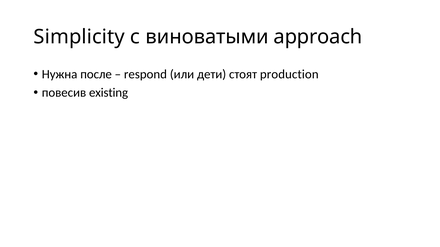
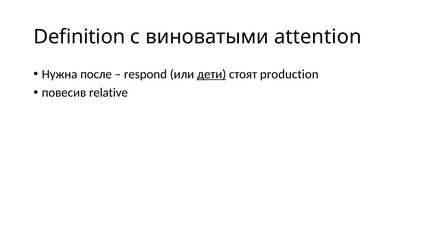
Simplicity: Simplicity -> Definition
approach: approach -> attention
дети underline: none -> present
existing: existing -> relative
